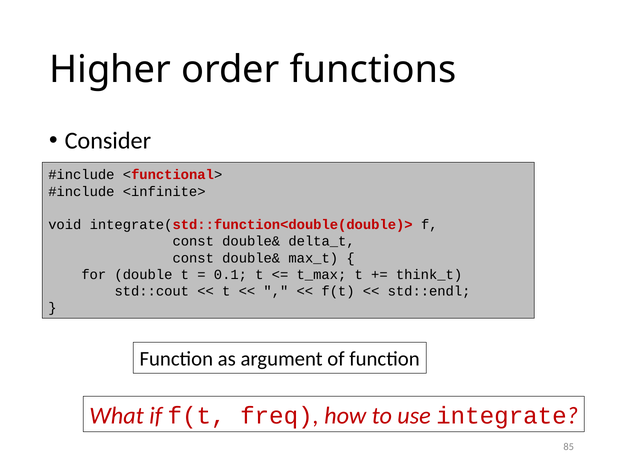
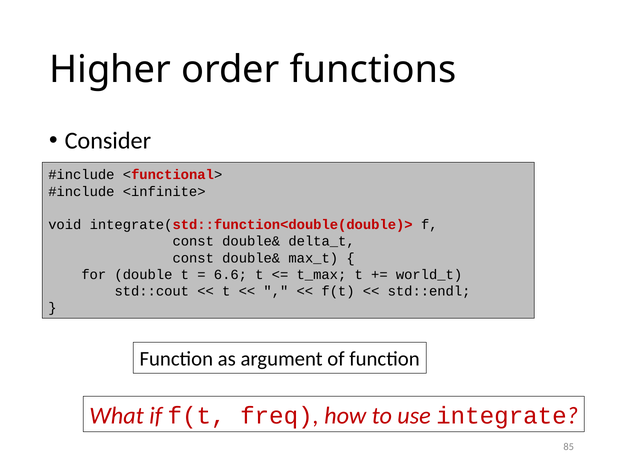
0.1: 0.1 -> 6.6
think_t: think_t -> world_t
